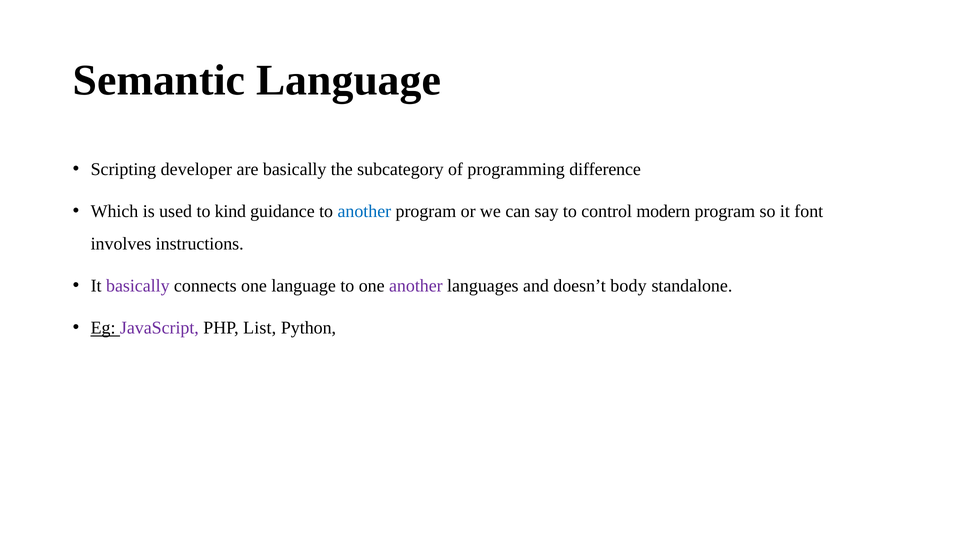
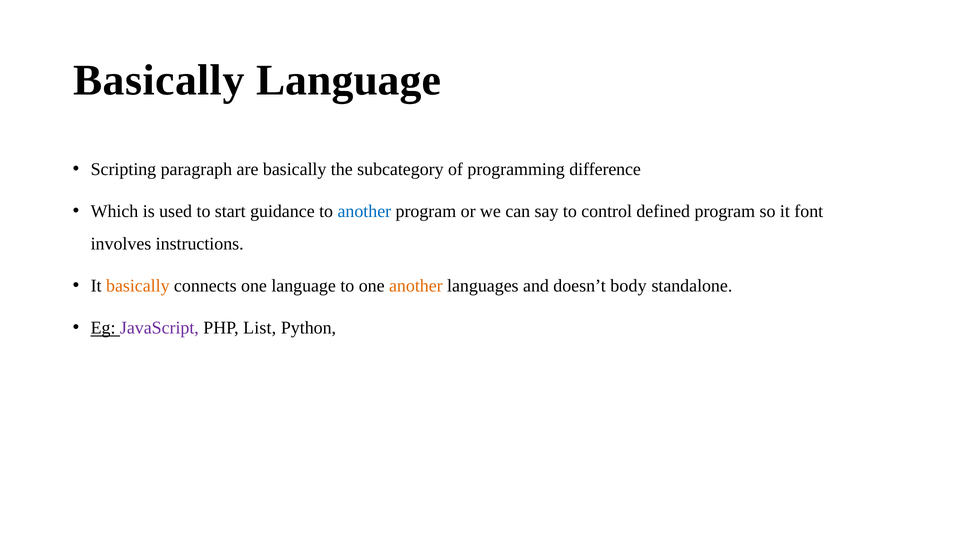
Semantic at (159, 80): Semantic -> Basically
developer: developer -> paragraph
kind: kind -> start
modern: modern -> defined
basically at (138, 286) colour: purple -> orange
another at (416, 286) colour: purple -> orange
